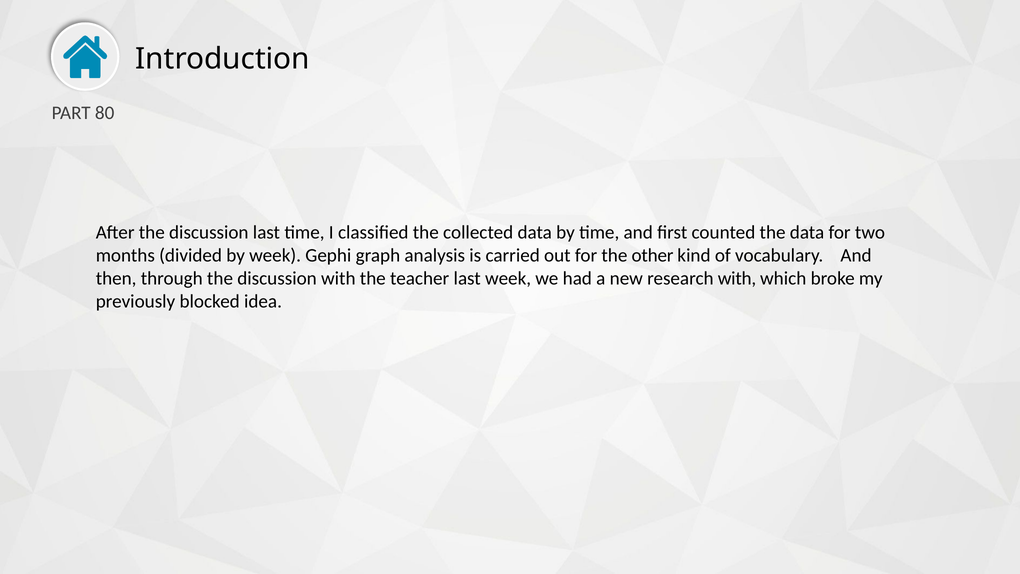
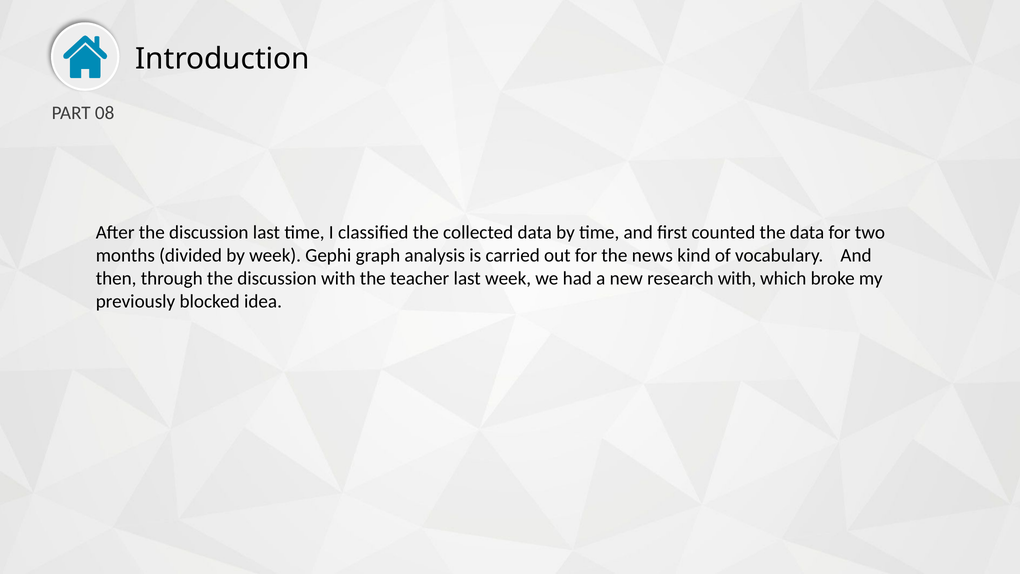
80: 80 -> 08
other: other -> news
